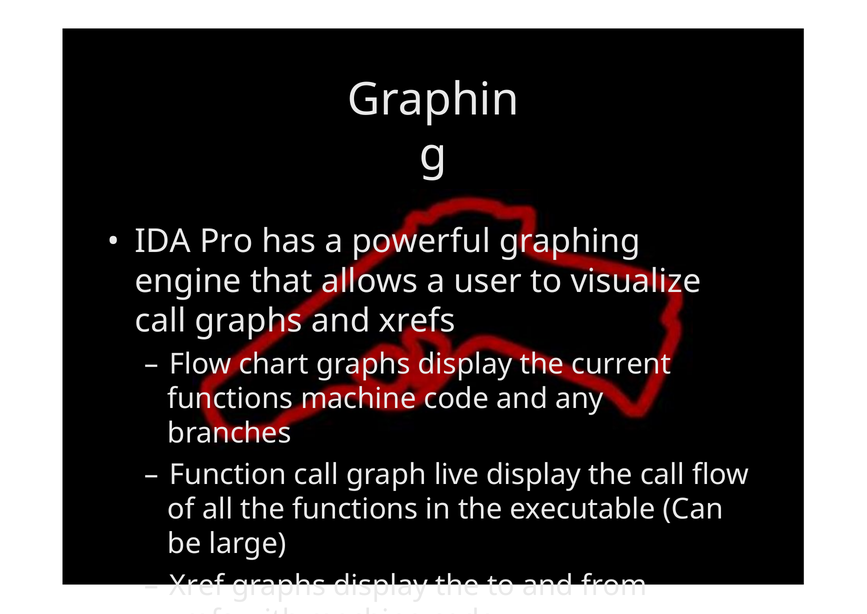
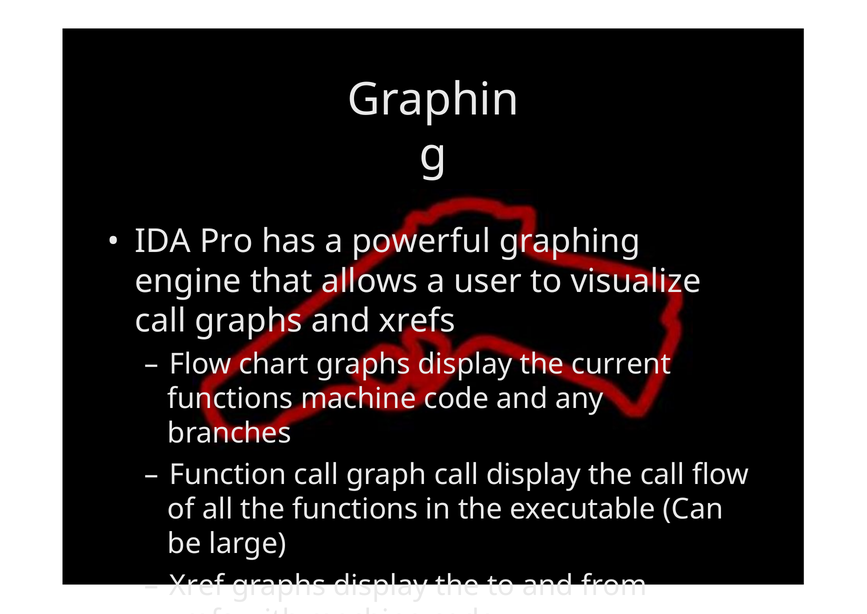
graph live: live -> call
